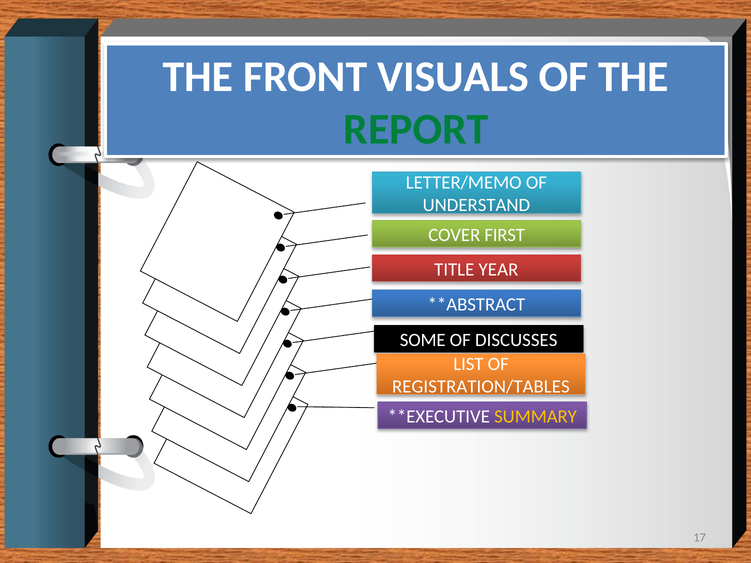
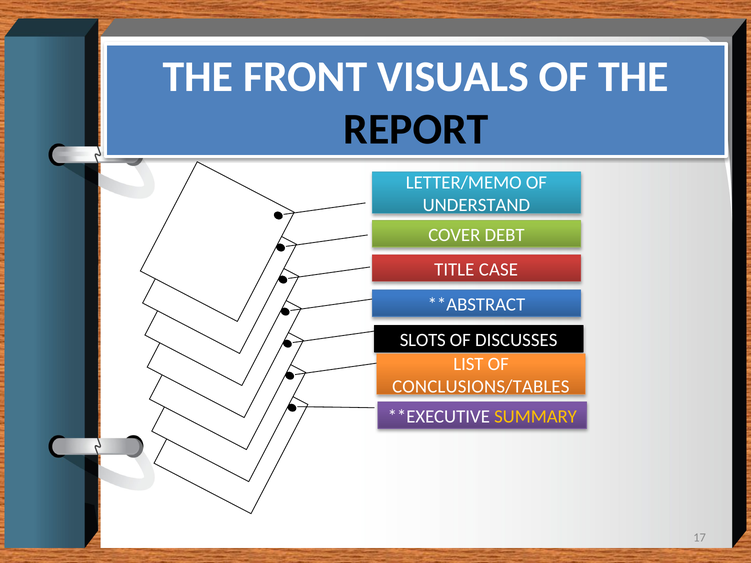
REPORT colour: green -> black
FIRST: FIRST -> DEBT
YEAR: YEAR -> CASE
SOME: SOME -> SLOTS
REGISTRATION/TABLES: REGISTRATION/TABLES -> CONCLUSIONS/TABLES
